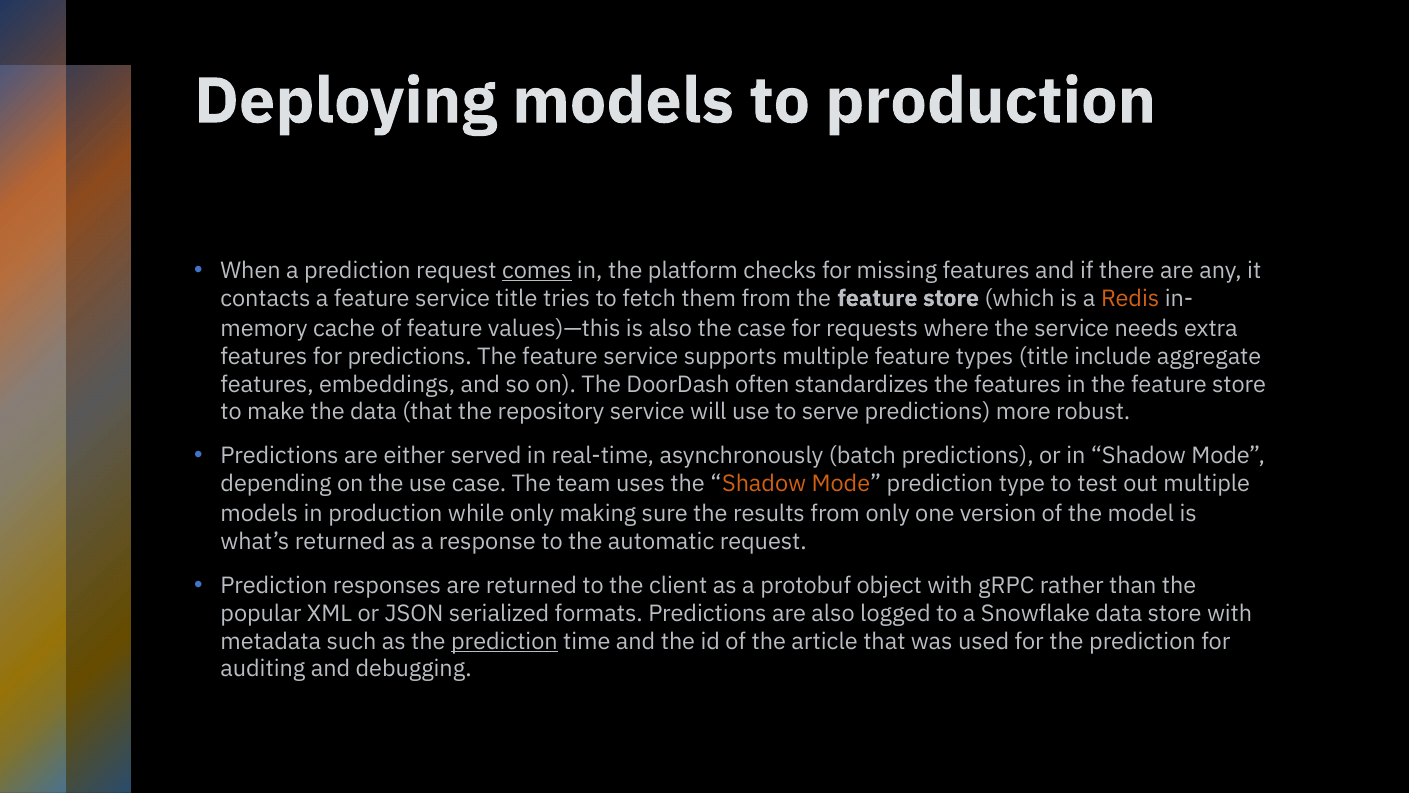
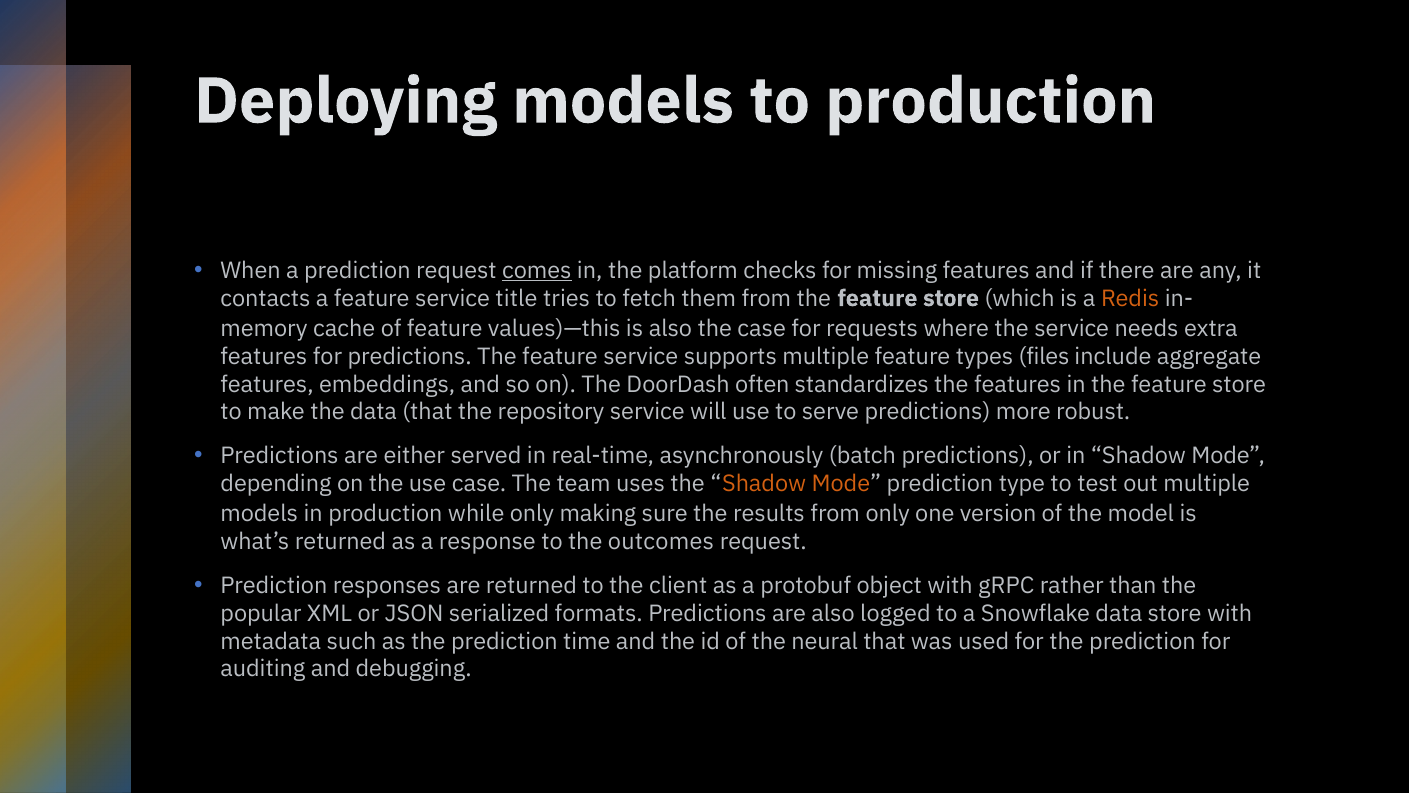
types title: title -> files
automatic: automatic -> outcomes
prediction at (504, 641) underline: present -> none
article: article -> neural
